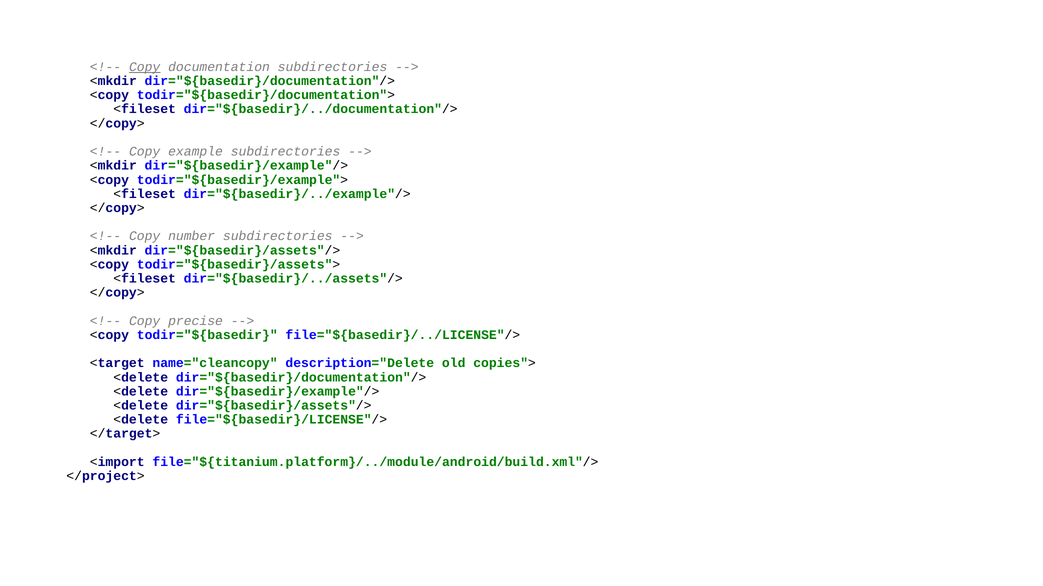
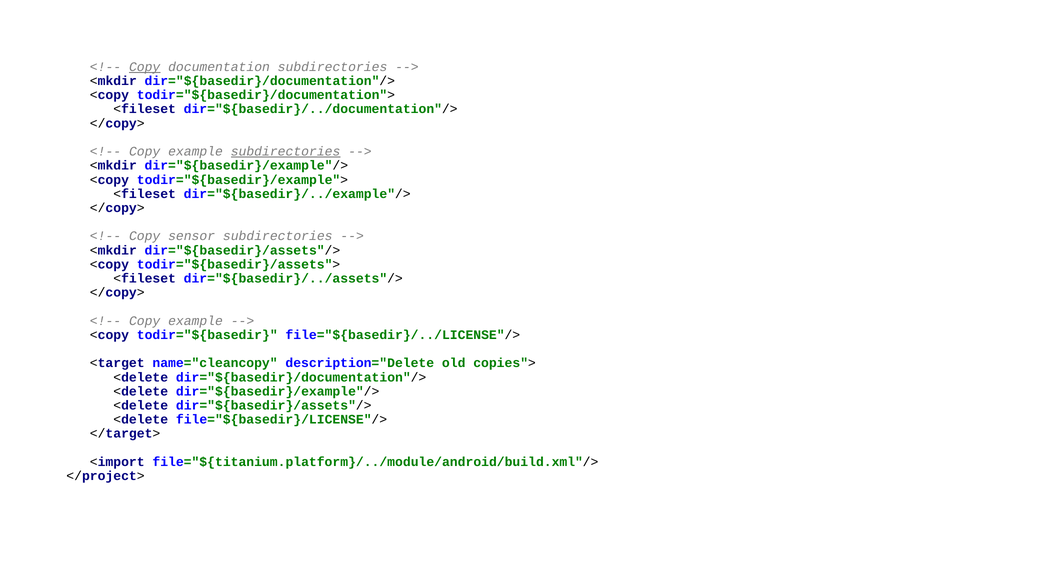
subdirectories at (286, 152) underline: none -> present
number: number -> sensor
precise at (196, 321): precise -> example
